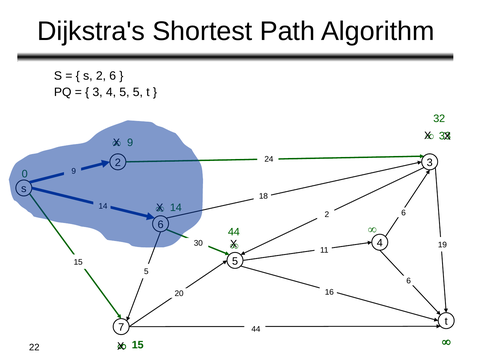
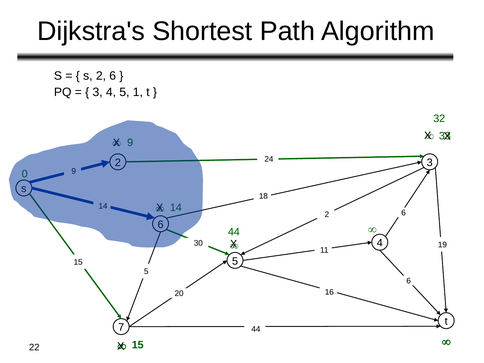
5 5: 5 -> 1
